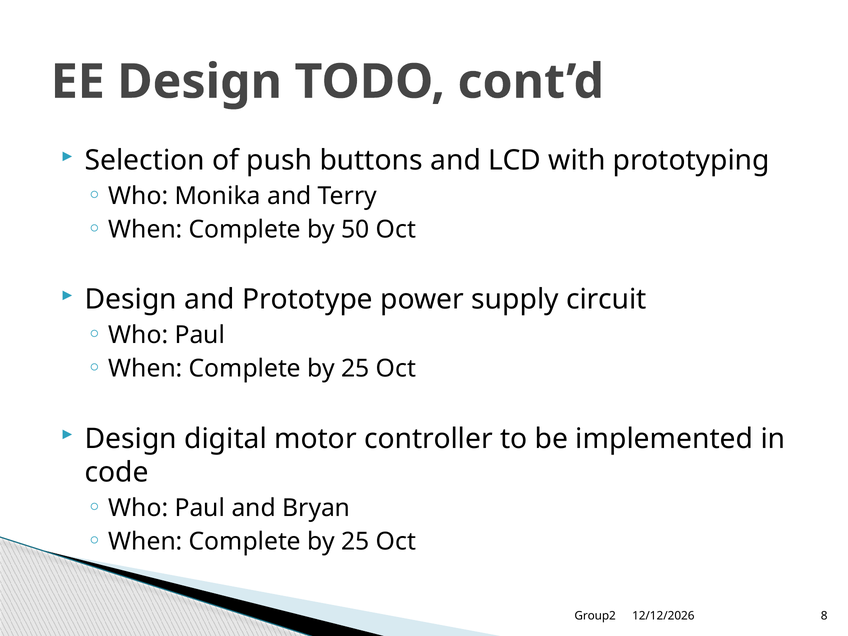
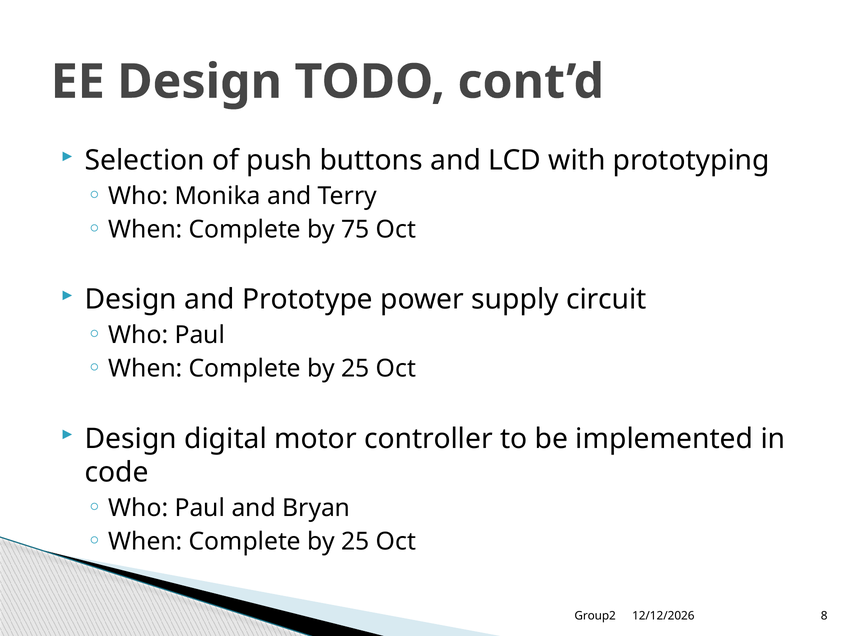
50: 50 -> 75
